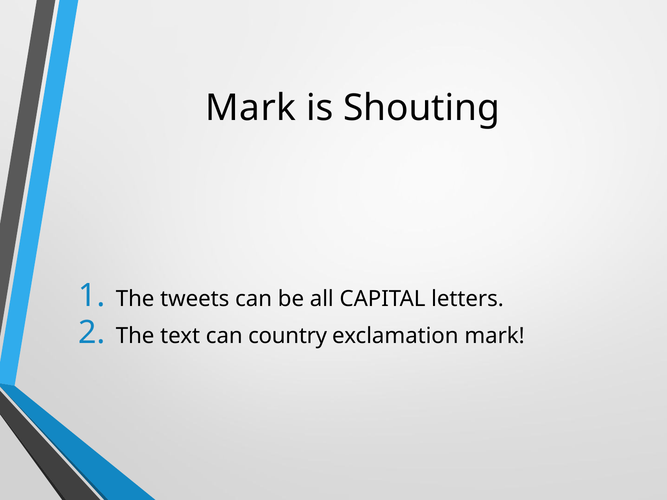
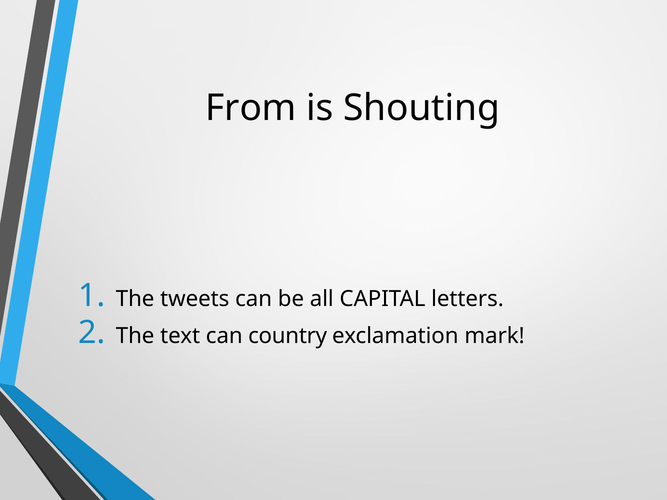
Mark at (251, 108): Mark -> From
